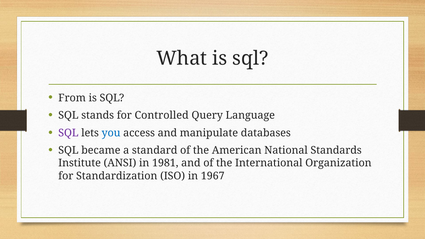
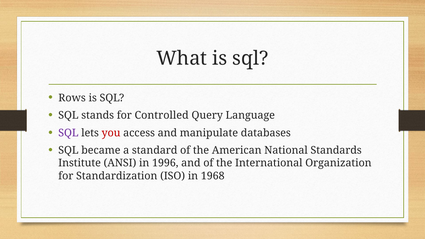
From: From -> Rows
you colour: blue -> red
1981: 1981 -> 1996
1967: 1967 -> 1968
